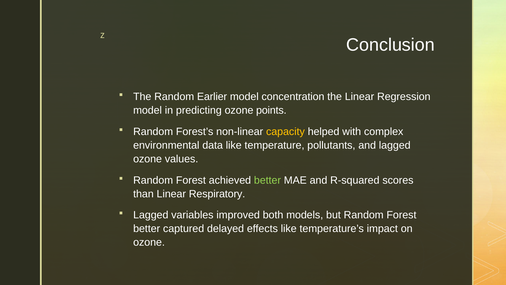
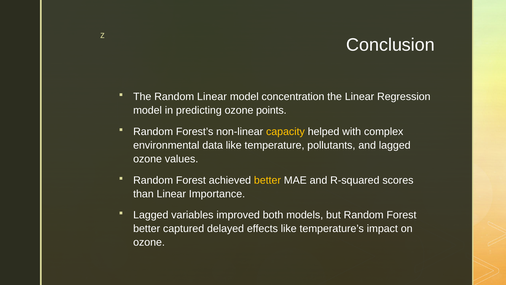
Random Earlier: Earlier -> Linear
better at (267, 180) colour: light green -> yellow
Respiratory: Respiratory -> Importance
